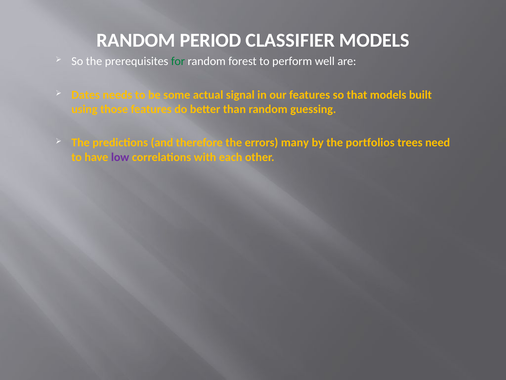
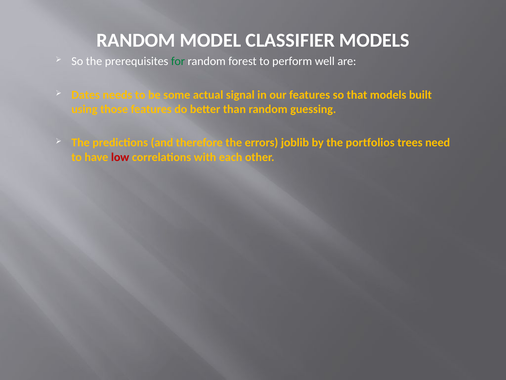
PERIOD: PERIOD -> MODEL
many: many -> joblib
low colour: purple -> red
